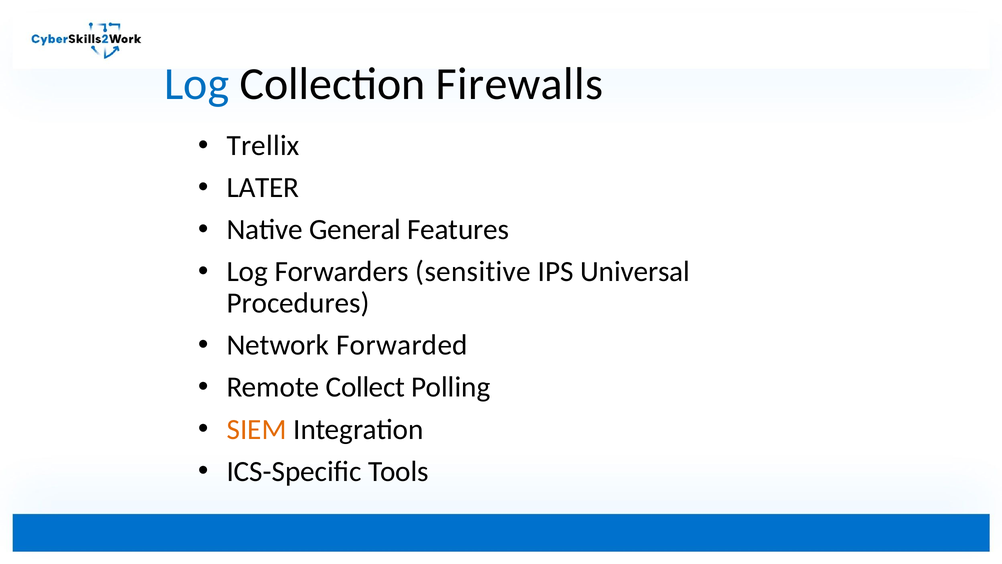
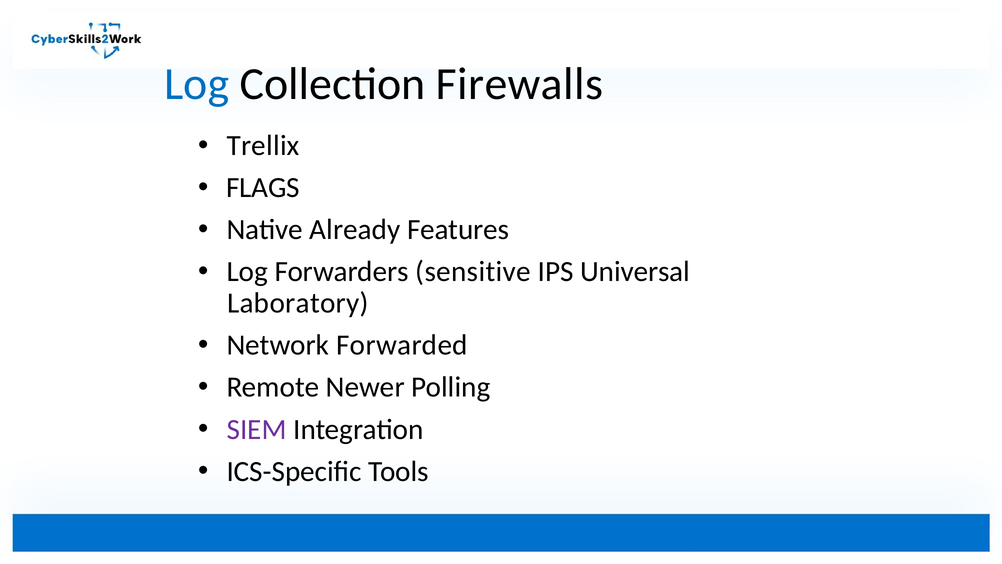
LATER: LATER -> FLAGS
General: General -> Already
Procedures: Procedures -> Laboratory
Collect: Collect -> Newer
SIEM colour: orange -> purple
